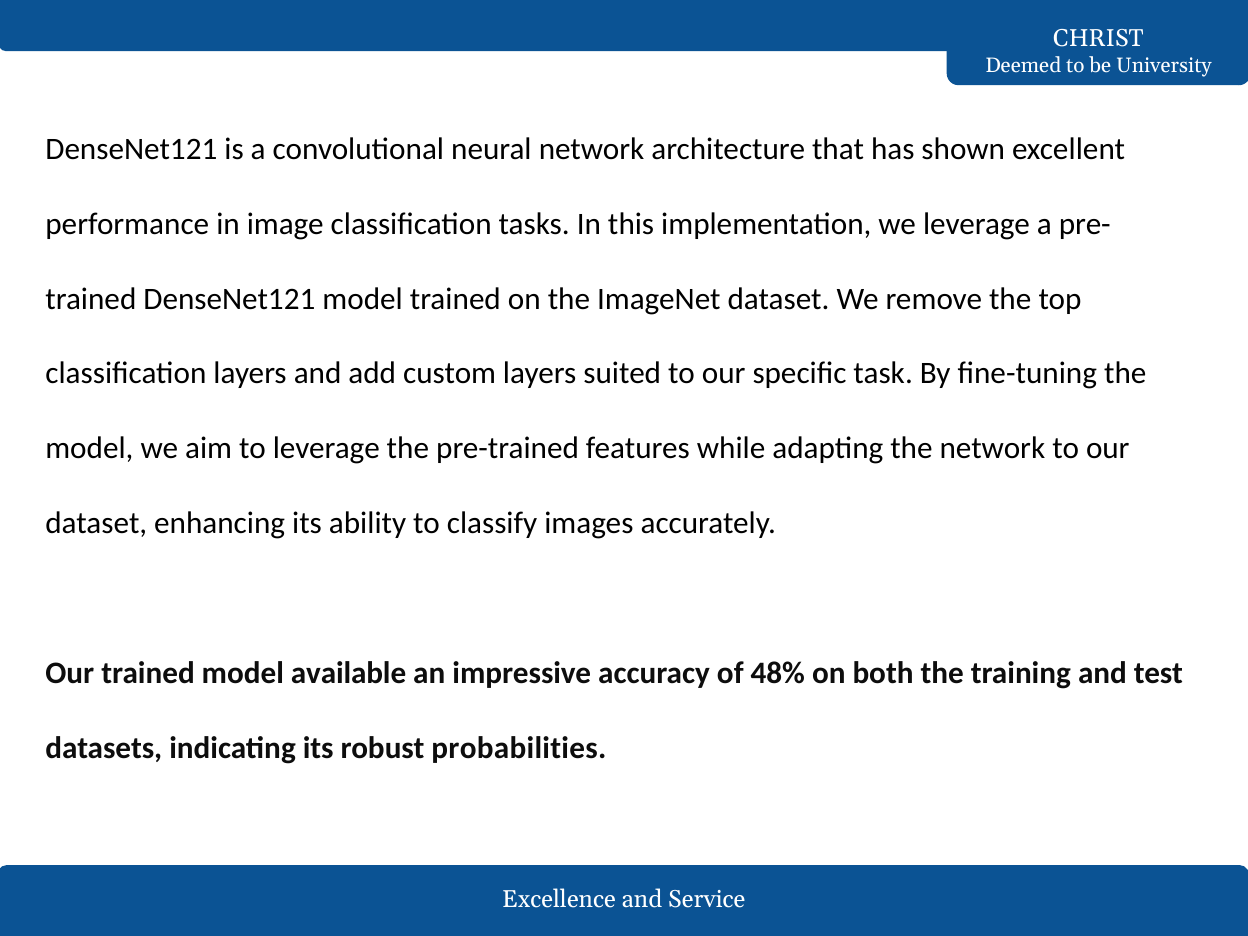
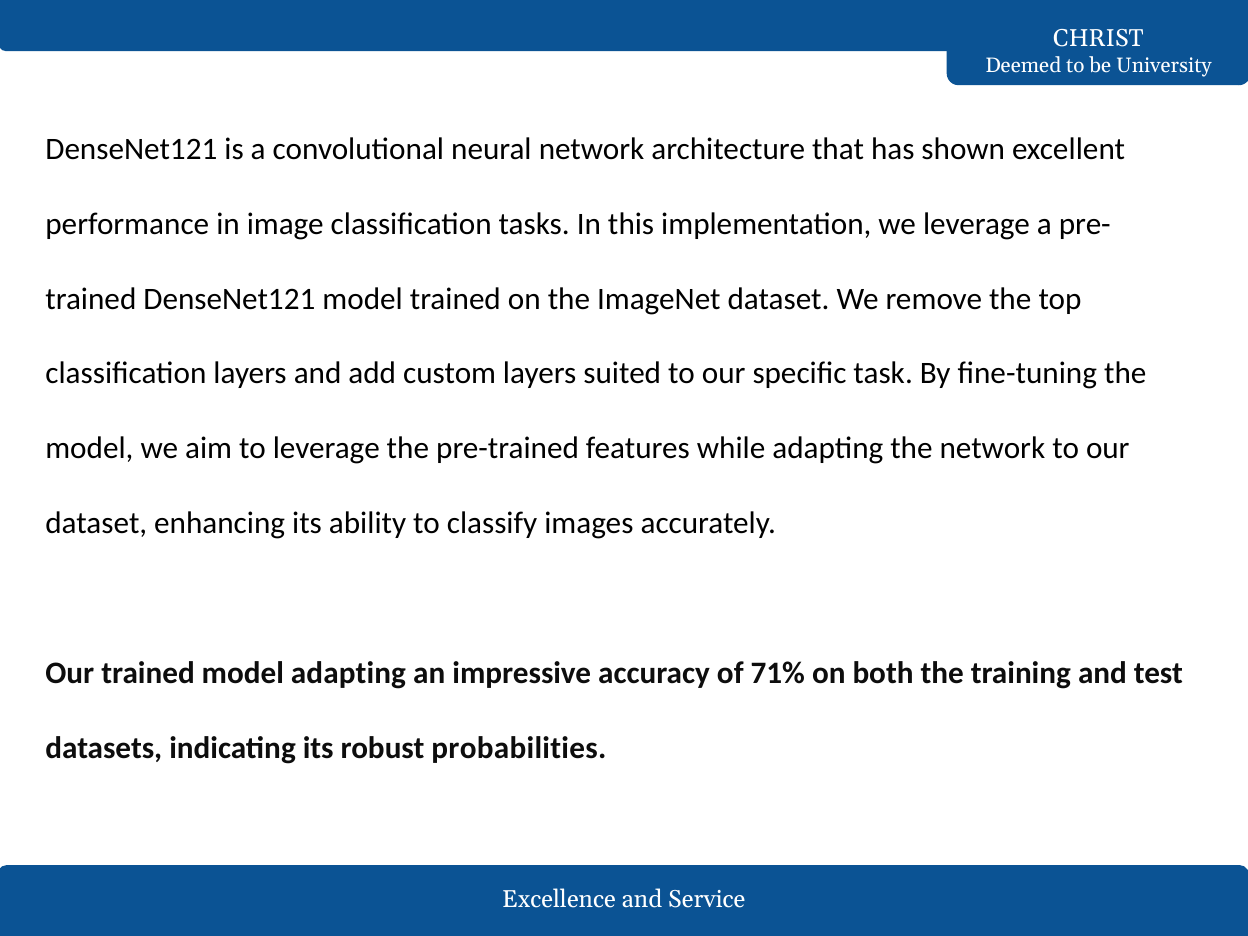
model available: available -> adapting
48%: 48% -> 71%
